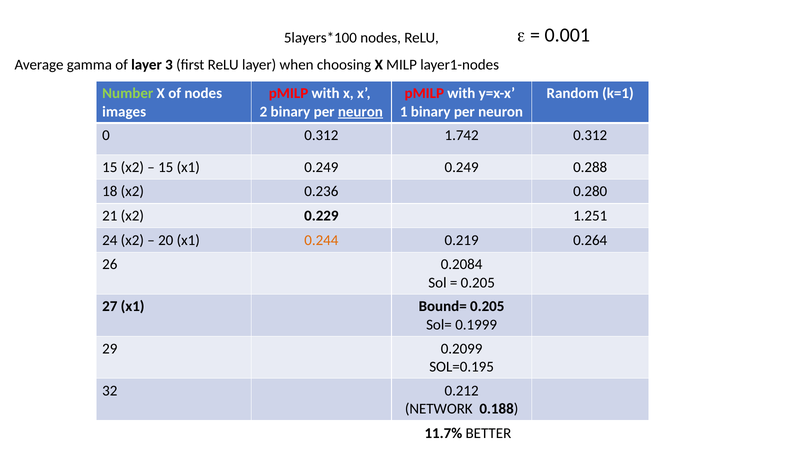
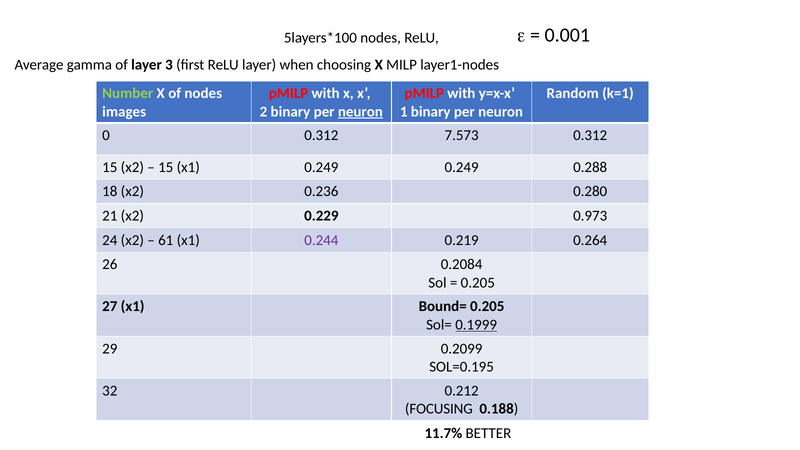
1.742: 1.742 -> 7.573
1.251: 1.251 -> 0.973
20: 20 -> 61
0.244 colour: orange -> purple
0.1999 underline: none -> present
NETWORK: NETWORK -> FOCUSING
